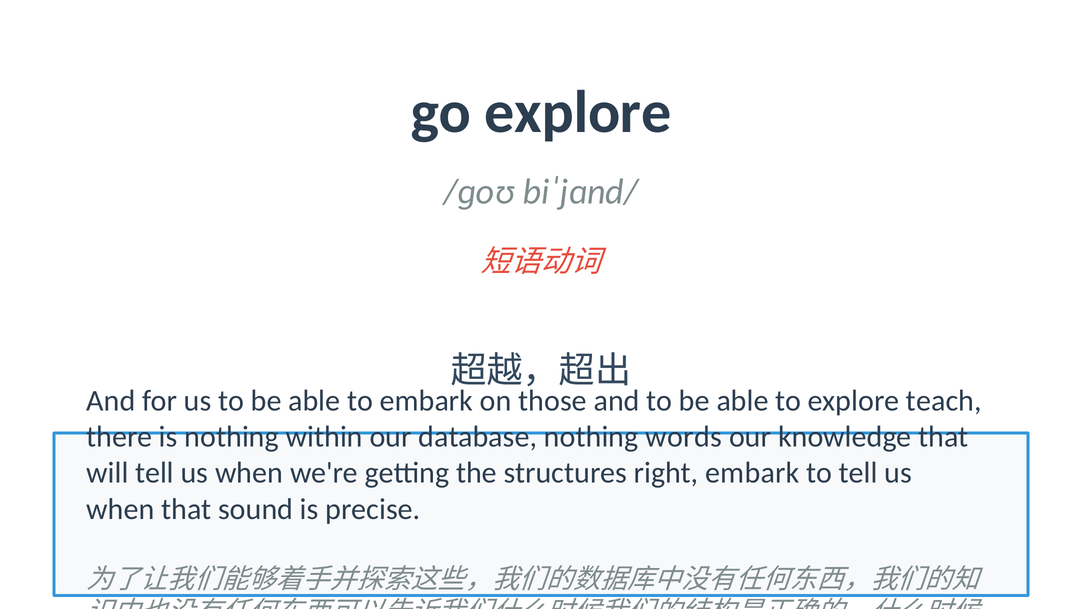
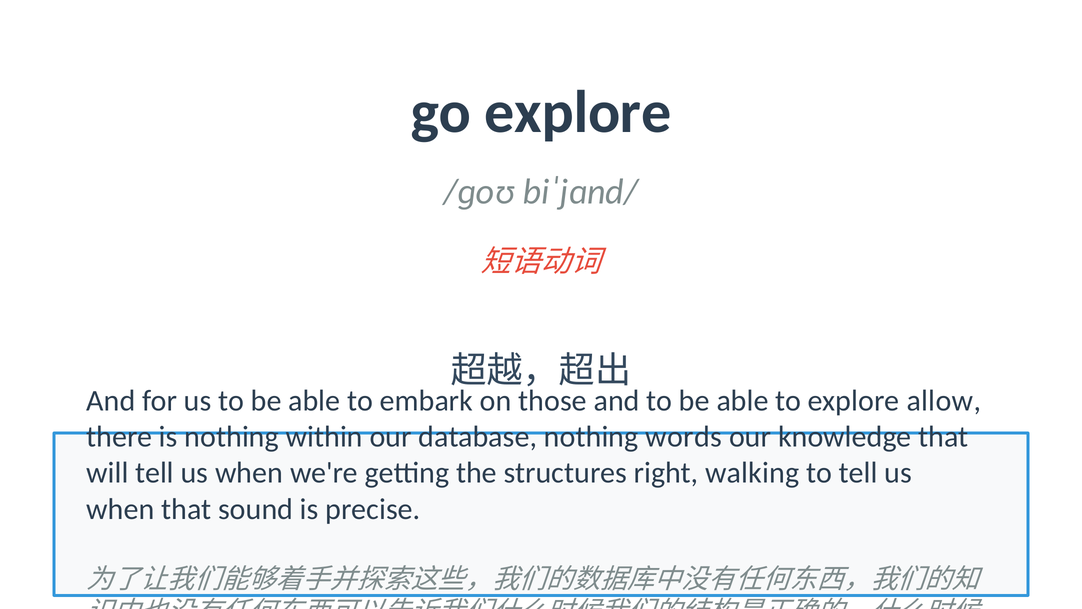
teach: teach -> allow
right embark: embark -> walking
